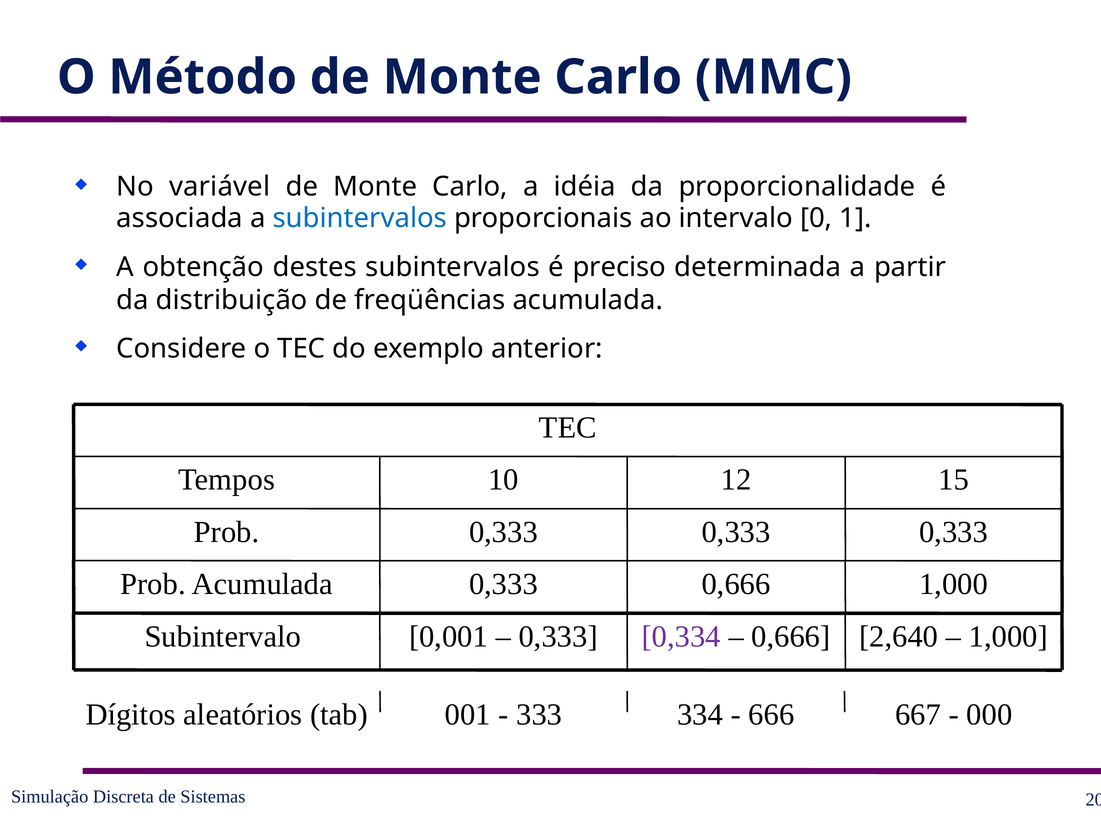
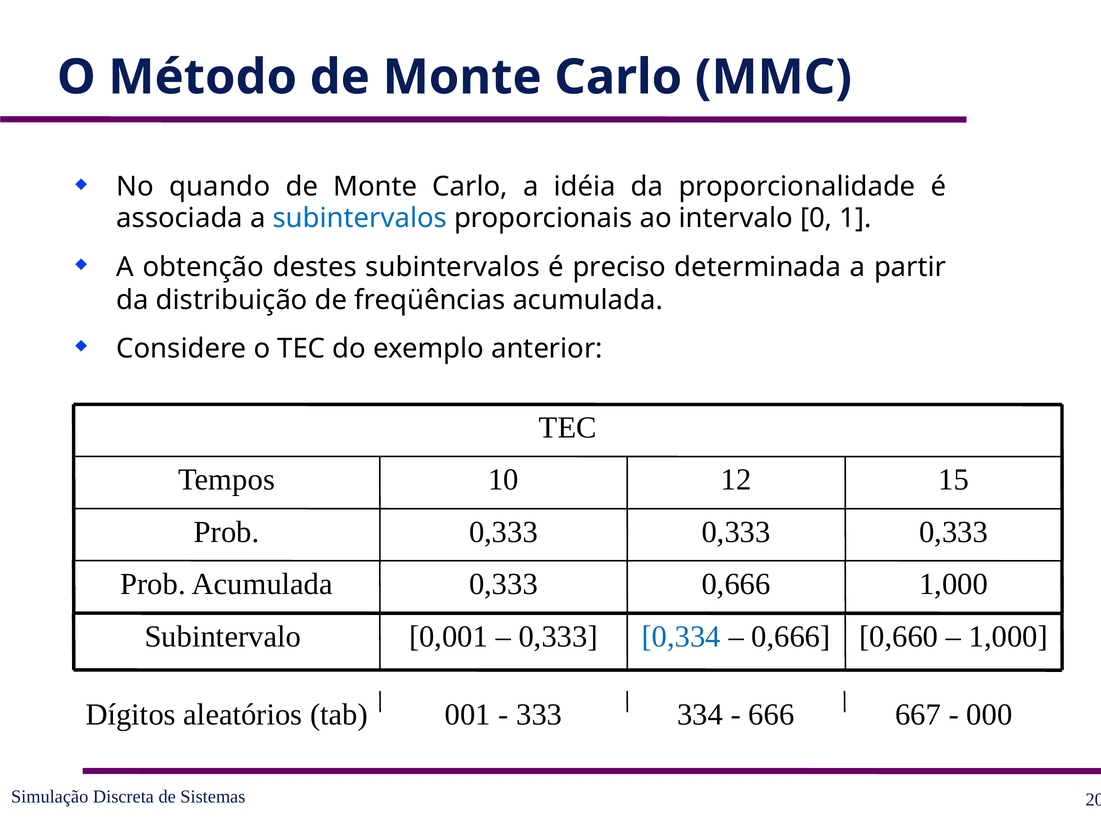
variável: variável -> quando
0,334 colour: purple -> blue
2,640: 2,640 -> 0,660
